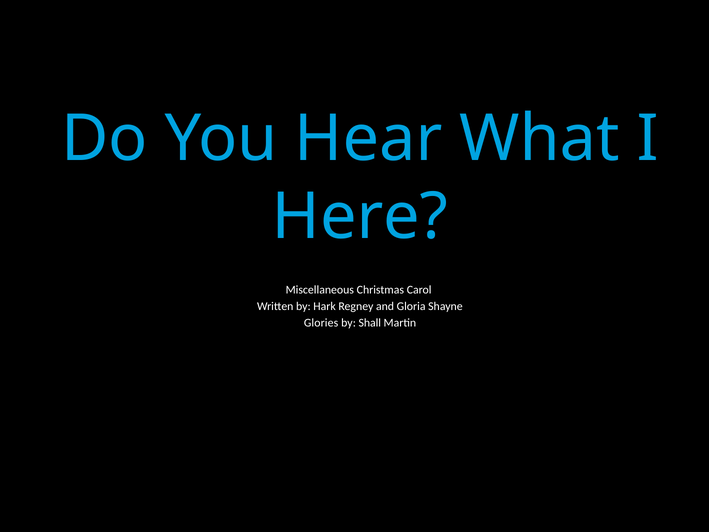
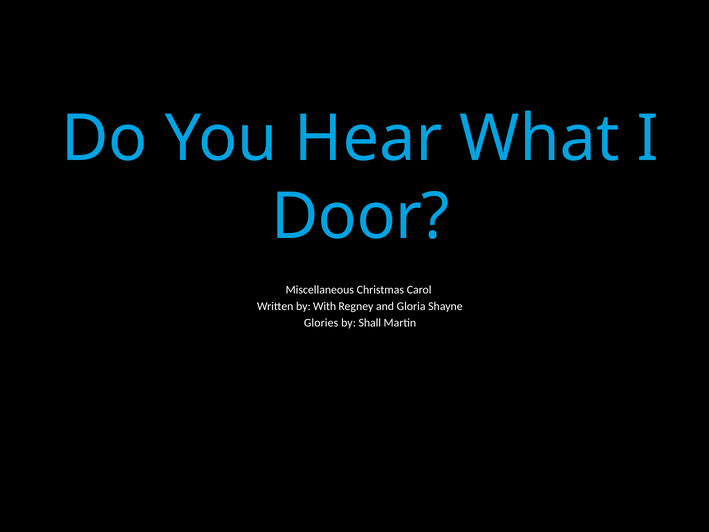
Here: Here -> Door
Hark: Hark -> With
